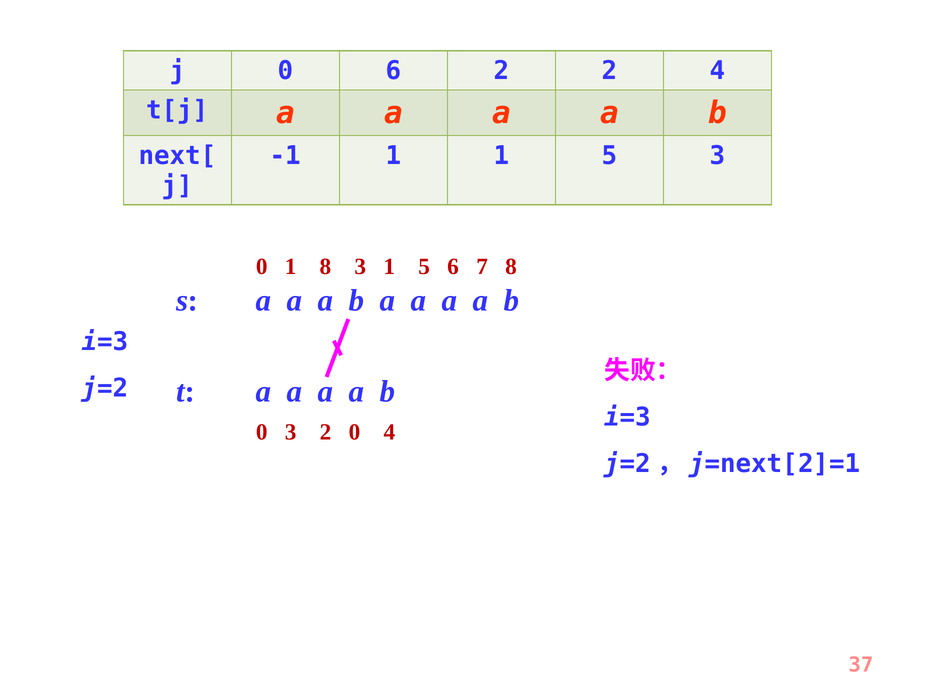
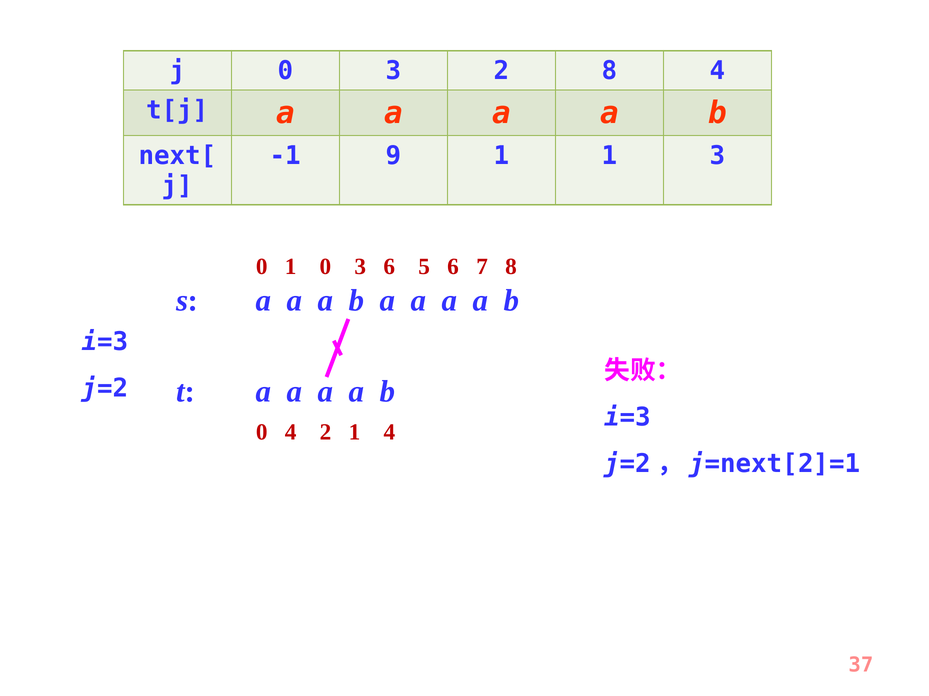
j 0 6: 6 -> 3
2 2: 2 -> 8
-1 1: 1 -> 9
5 at (610, 156): 5 -> 1
1 8: 8 -> 0
3 1: 1 -> 6
0 3: 3 -> 4
2 0: 0 -> 1
